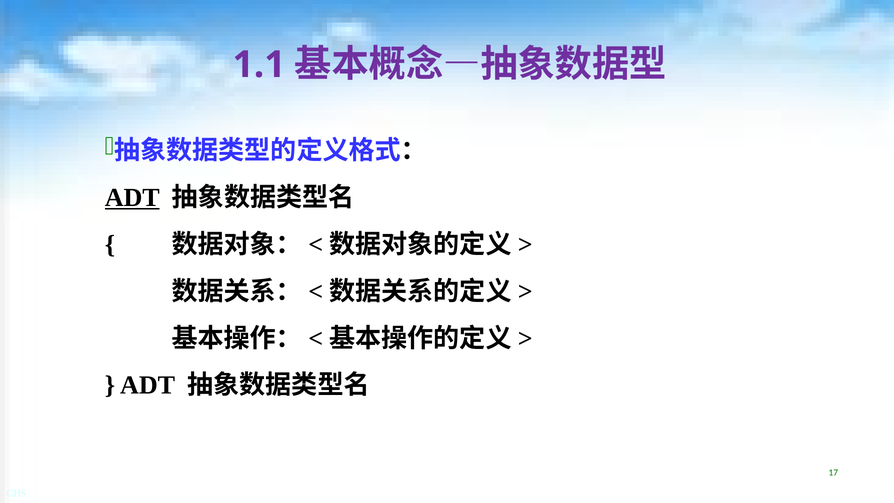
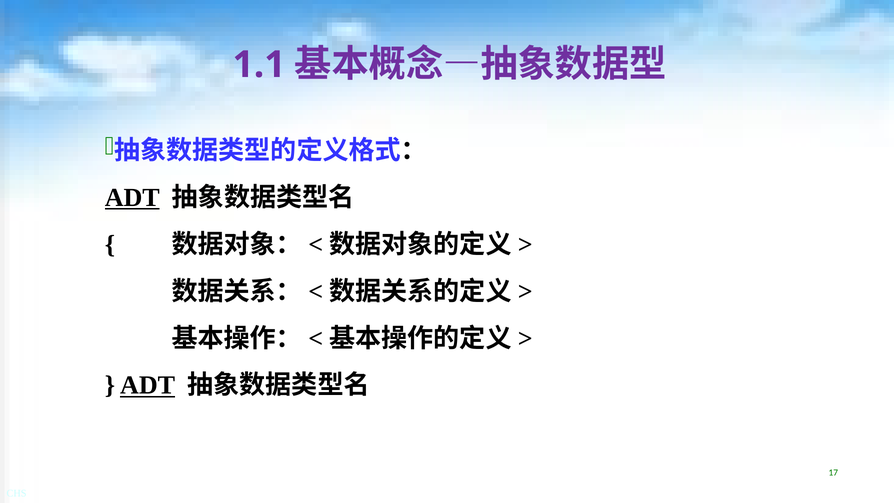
ADT at (148, 385) underline: none -> present
